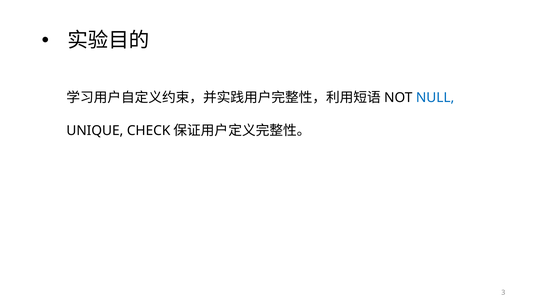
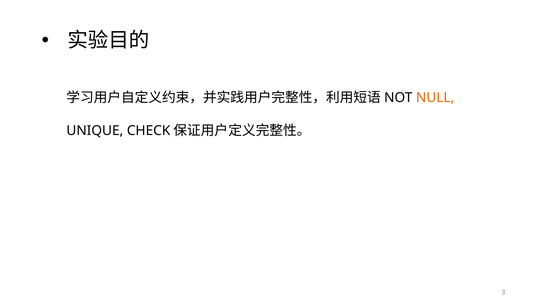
NULL colour: blue -> orange
